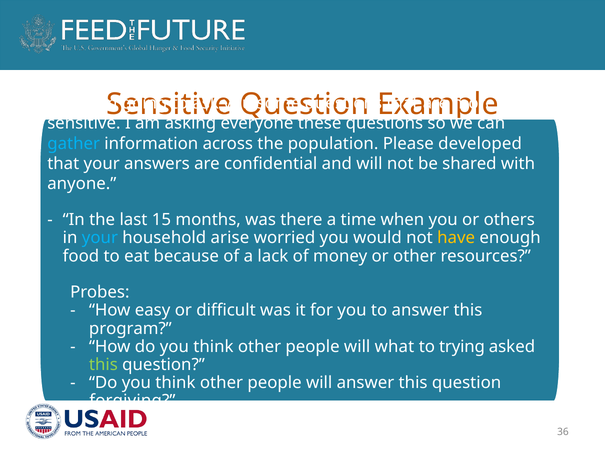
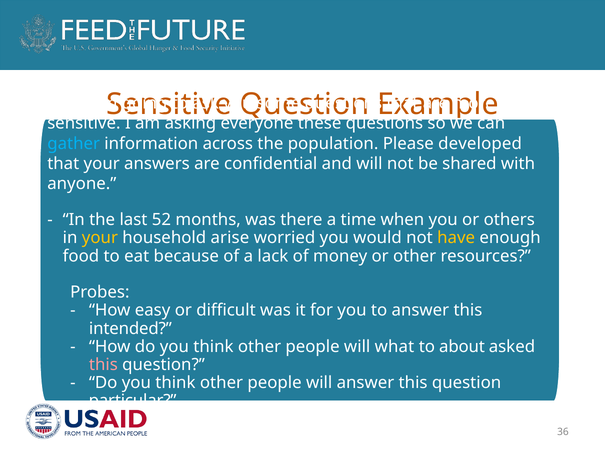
15: 15 -> 52
your at (100, 238) colour: light blue -> yellow
program: program -> intended
trying: trying -> about
this at (103, 365) colour: light green -> pink
forgiving: forgiving -> particular
